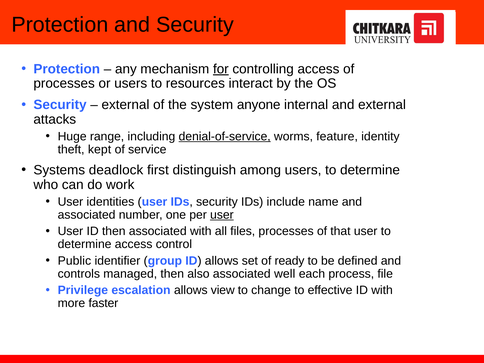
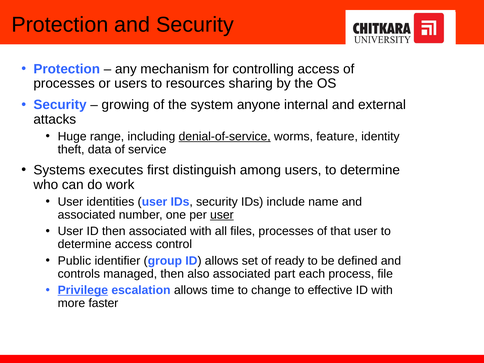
for underline: present -> none
interact: interact -> sharing
external at (125, 105): external -> growing
kept: kept -> data
deadlock: deadlock -> executes
well: well -> part
Privilege underline: none -> present
view: view -> time
